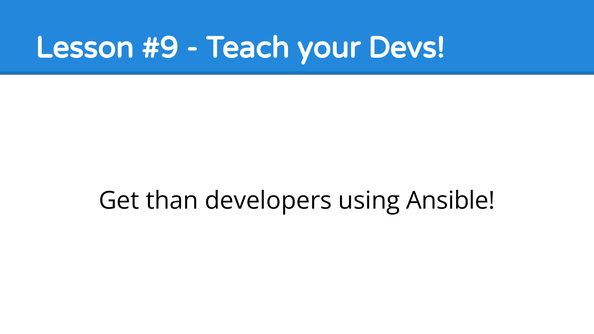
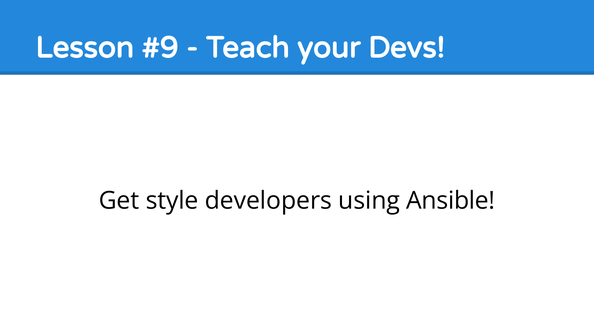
than: than -> style
